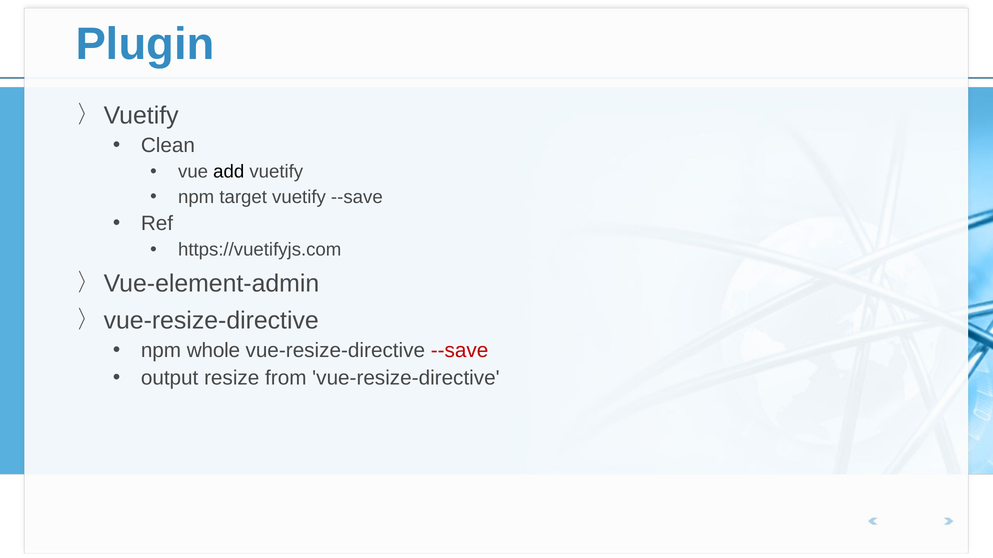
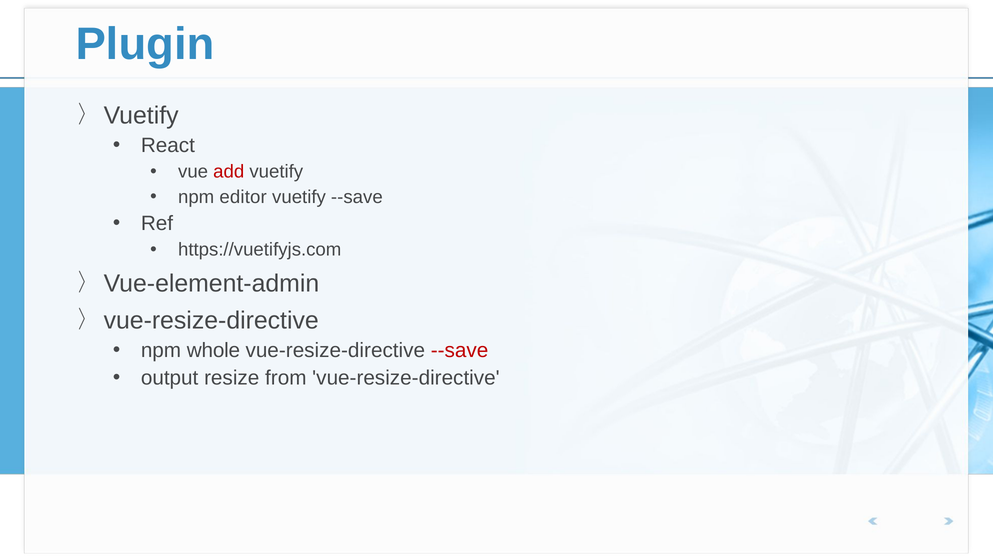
Clean: Clean -> React
add colour: black -> red
target: target -> editor
